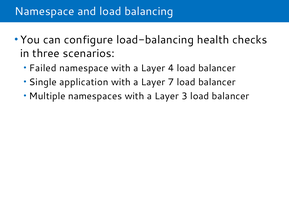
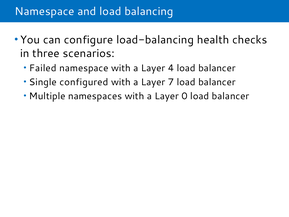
application: application -> configured
3: 3 -> 0
